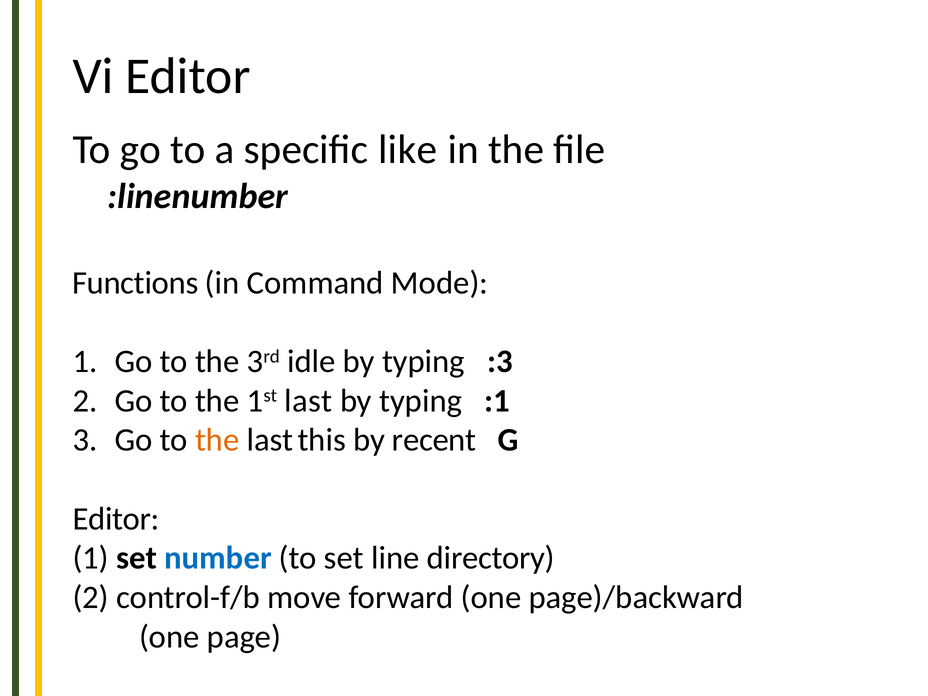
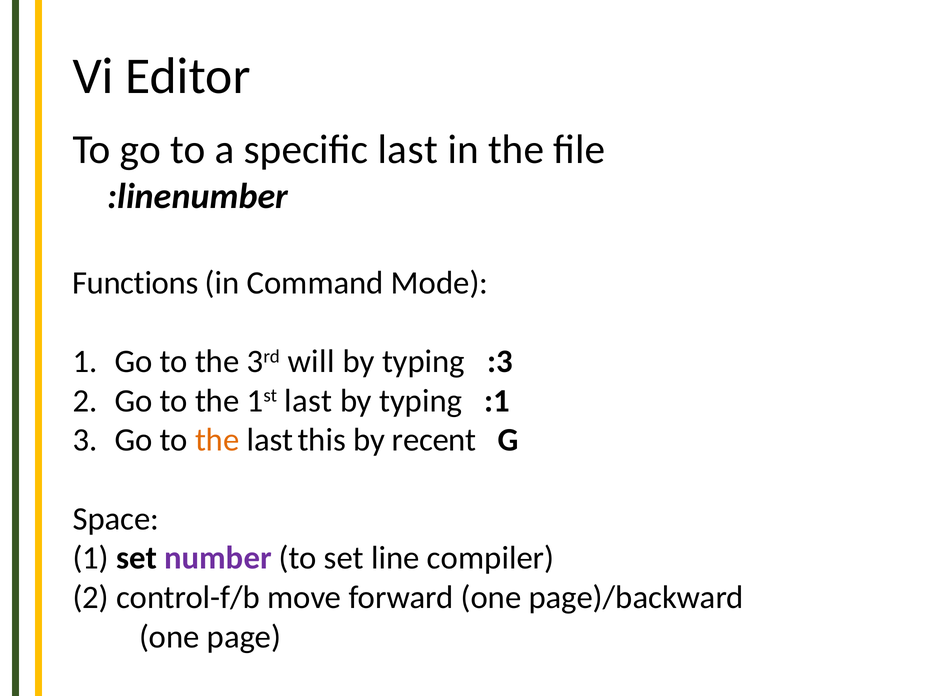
specific like: like -> last
idle: idle -> will
Editor at (116, 519): Editor -> Space
number colour: blue -> purple
directory: directory -> compiler
